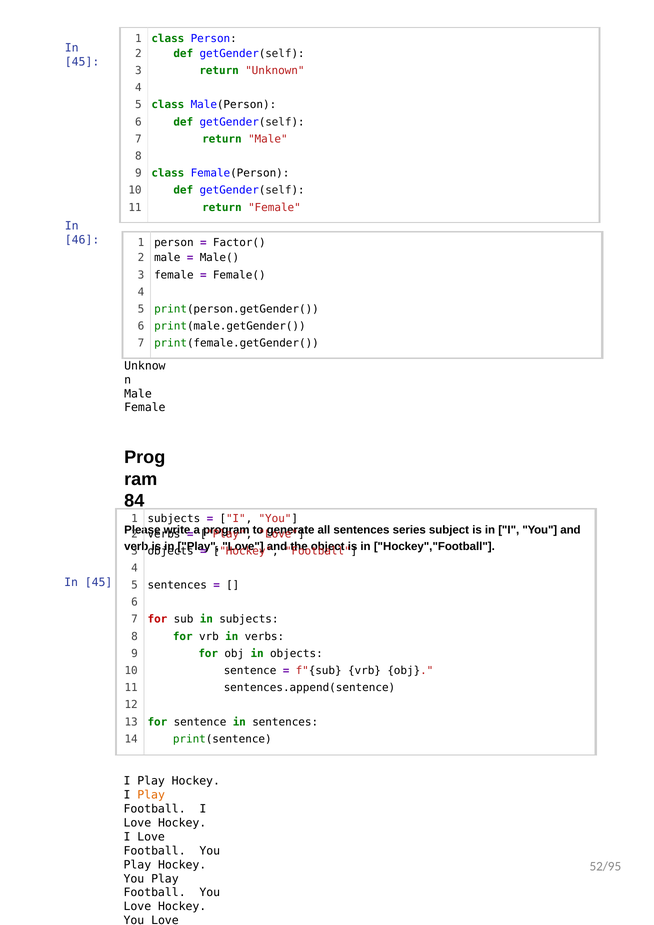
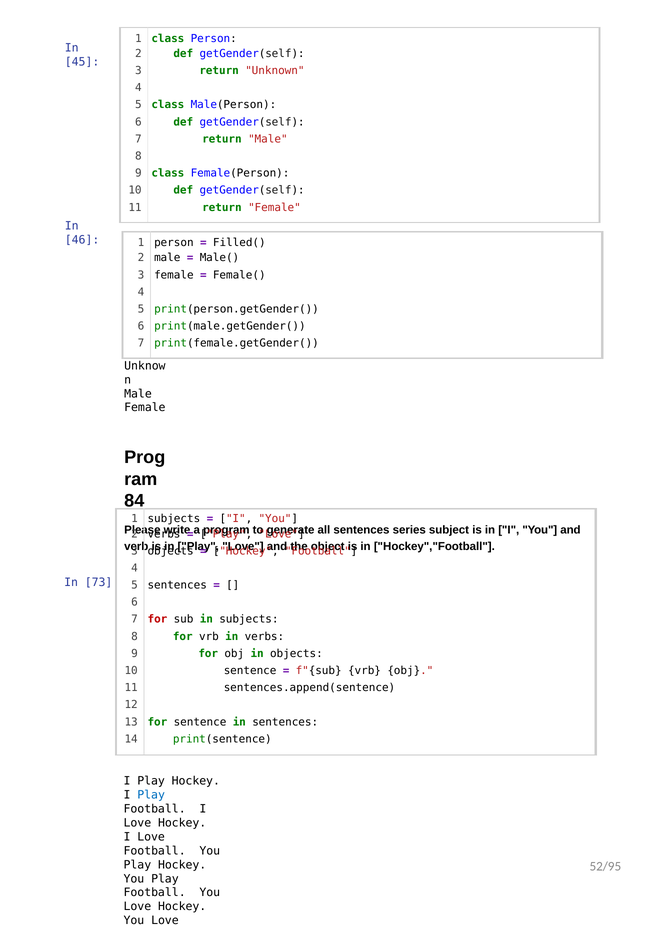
Factor(: Factor( -> Filled(
45 at (102, 583): 45 -> 73
Play at (151, 795) colour: orange -> blue
